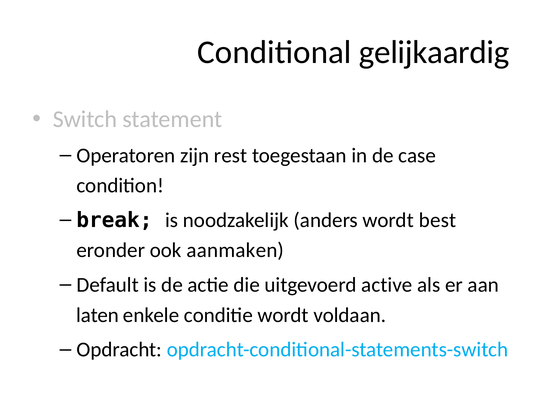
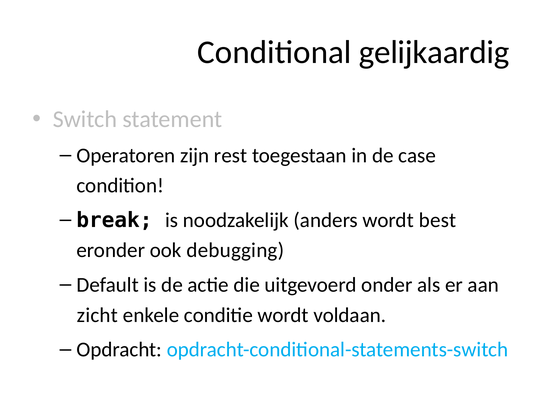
aanmaken: aanmaken -> debugging
active: active -> onder
laten: laten -> zicht
